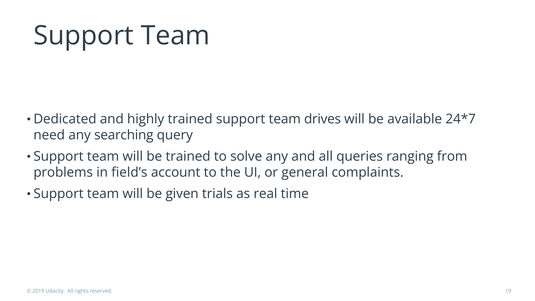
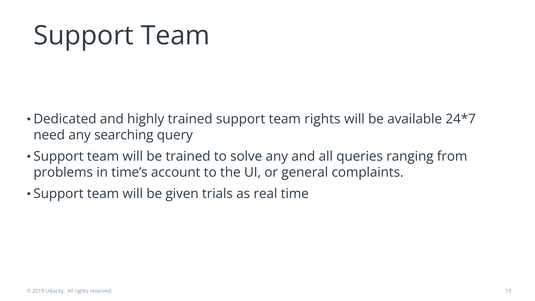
team drives: drives -> rights
field’s: field’s -> time’s
